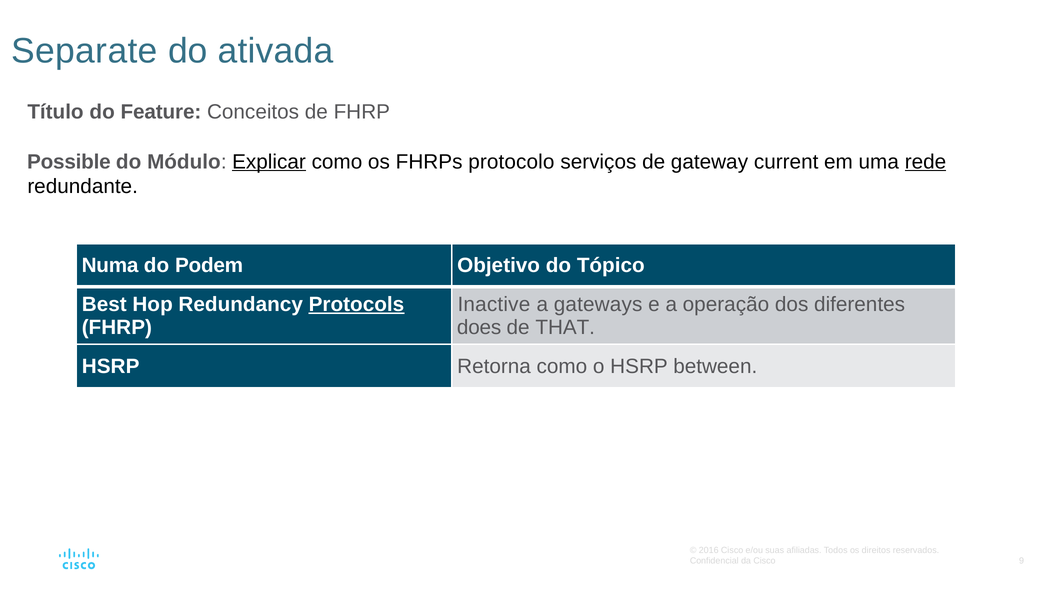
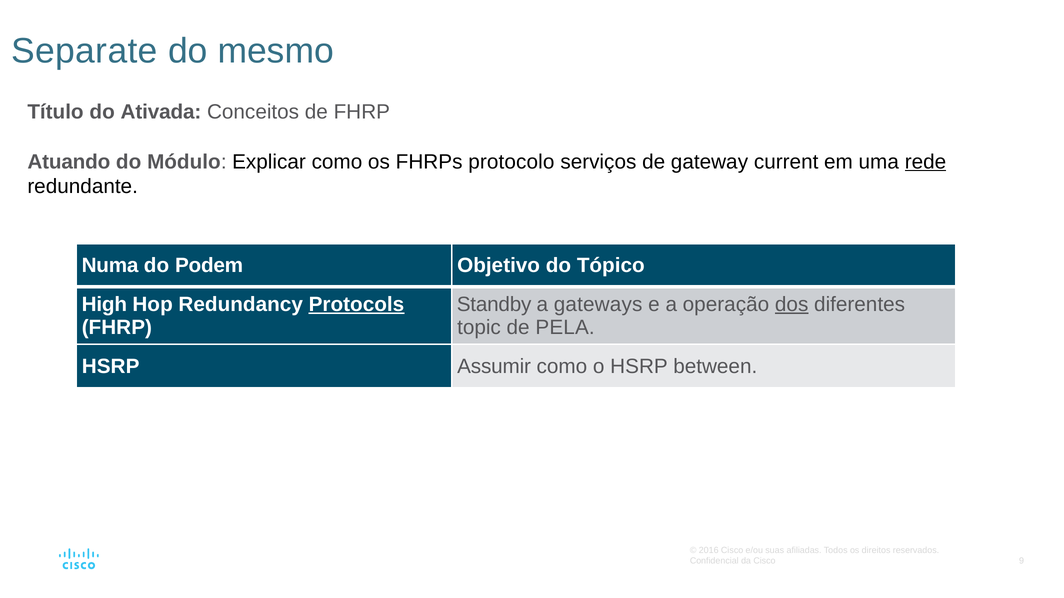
ativada: ativada -> mesmo
Feature: Feature -> Ativada
Possible: Possible -> Atuando
Explicar underline: present -> none
Best: Best -> High
Inactive: Inactive -> Standby
dos underline: none -> present
does: does -> topic
THAT: THAT -> PELA
Retorna: Retorna -> Assumir
